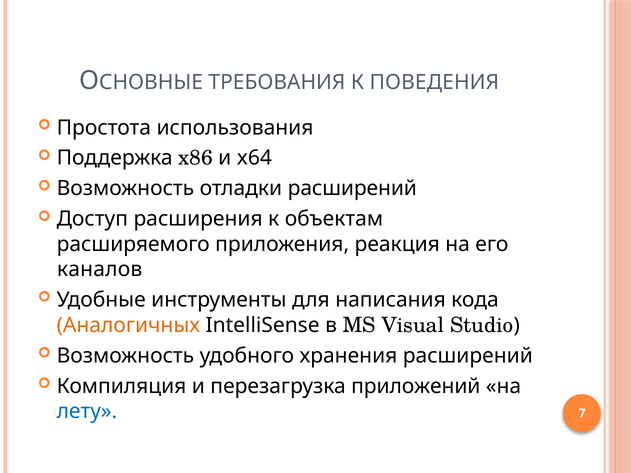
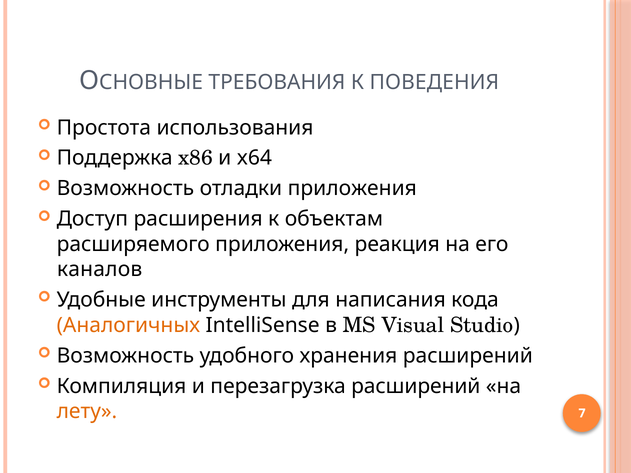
отладки расширений: расширений -> приложения
перезагрузка приложений: приложений -> расширений
лету colour: blue -> orange
